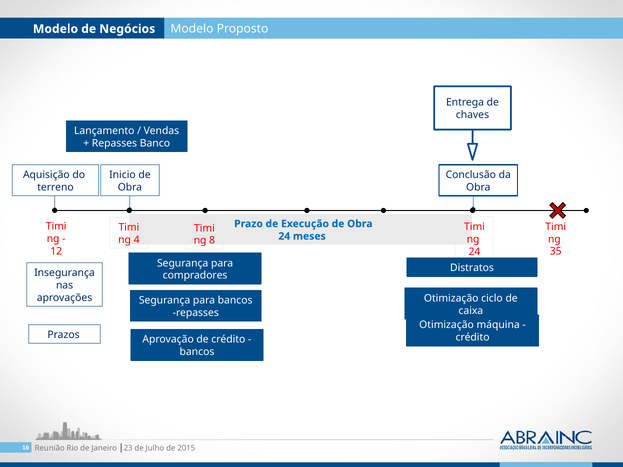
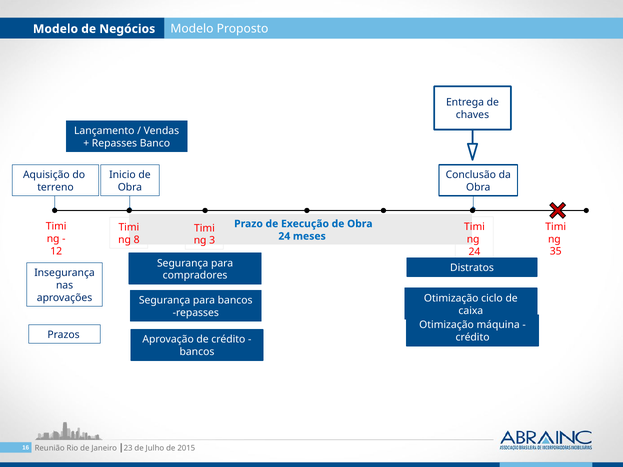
4: 4 -> 8
8: 8 -> 3
